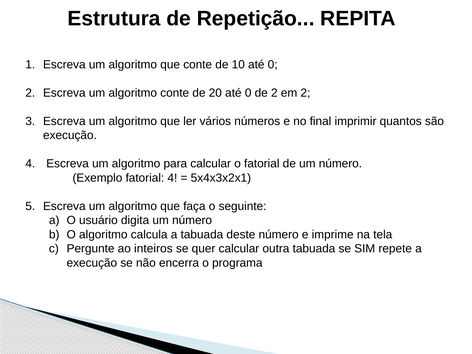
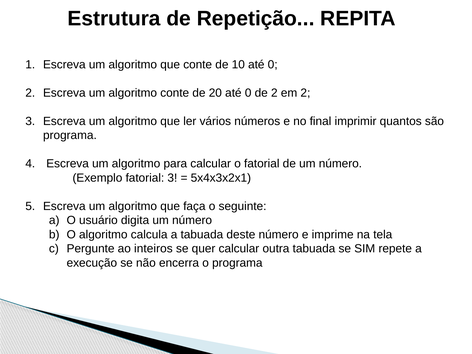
execução at (70, 135): execução -> programa
fatorial 4: 4 -> 3
